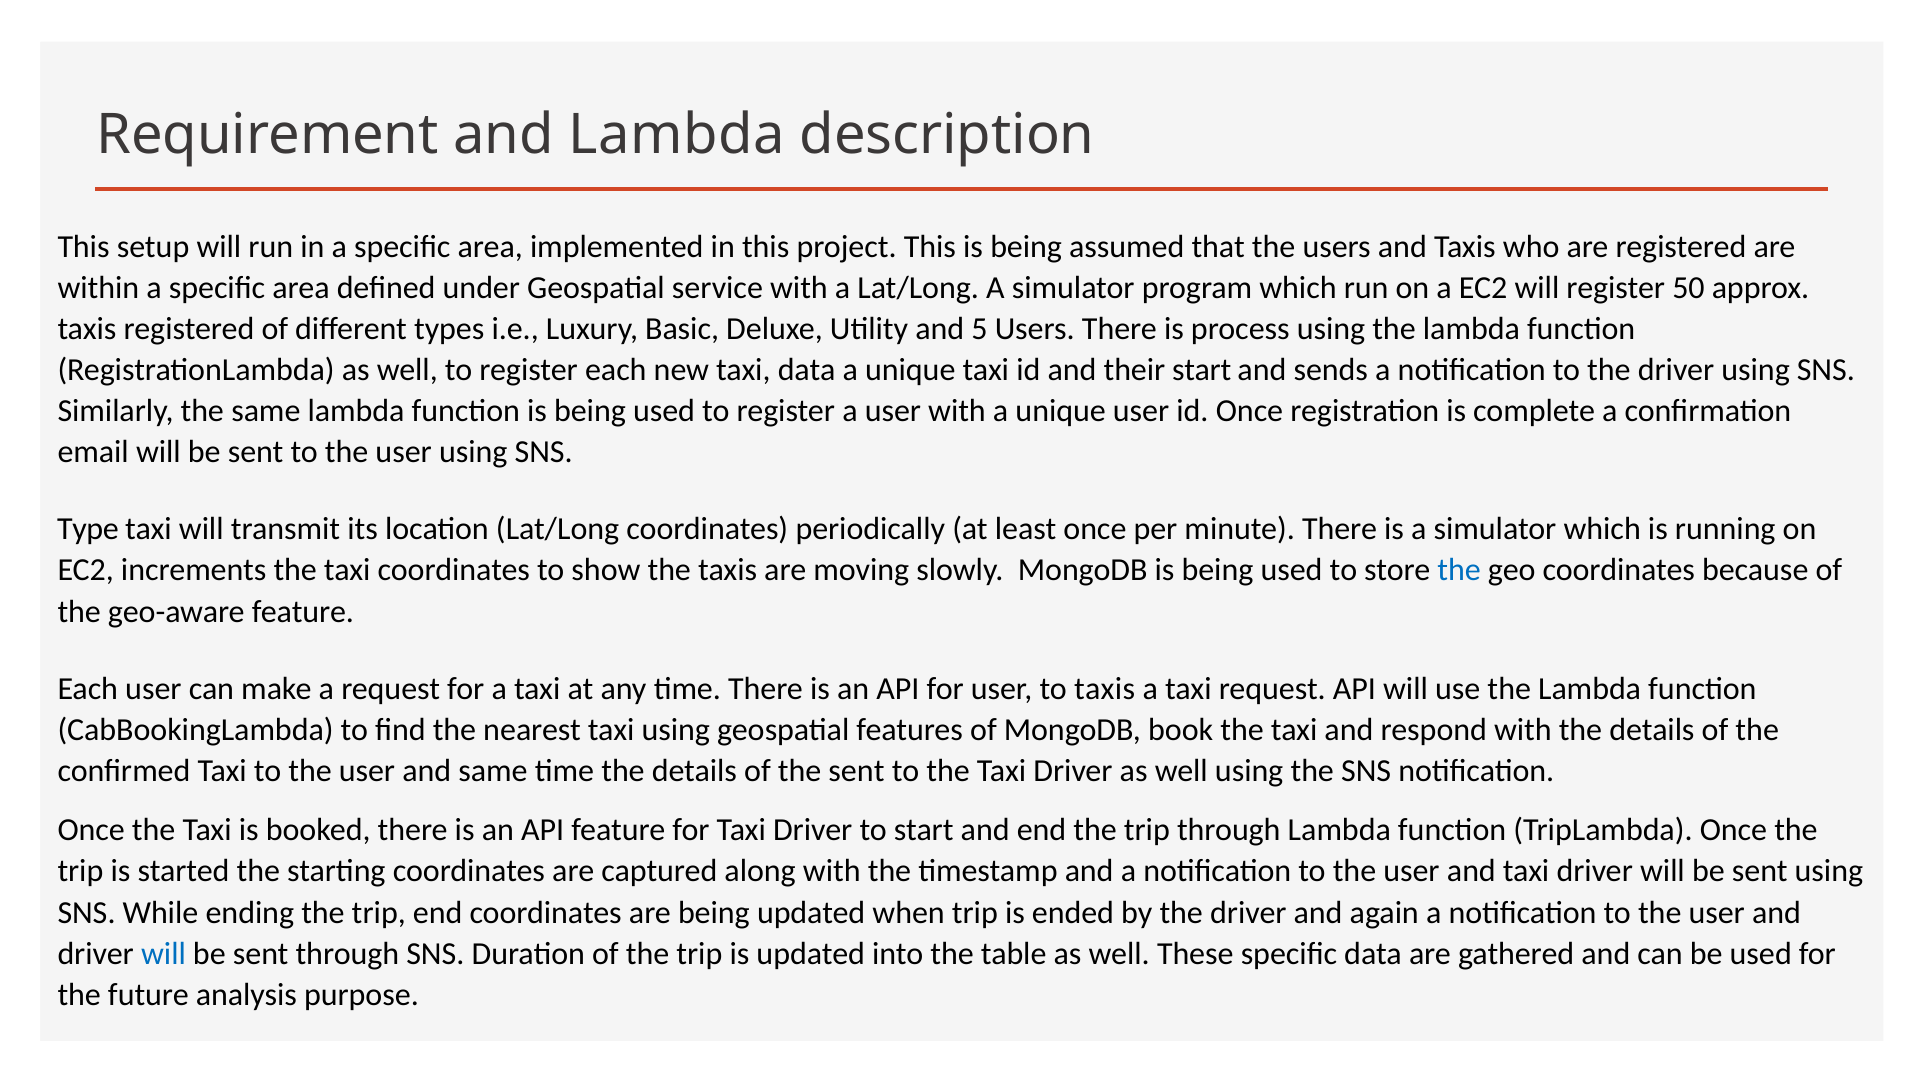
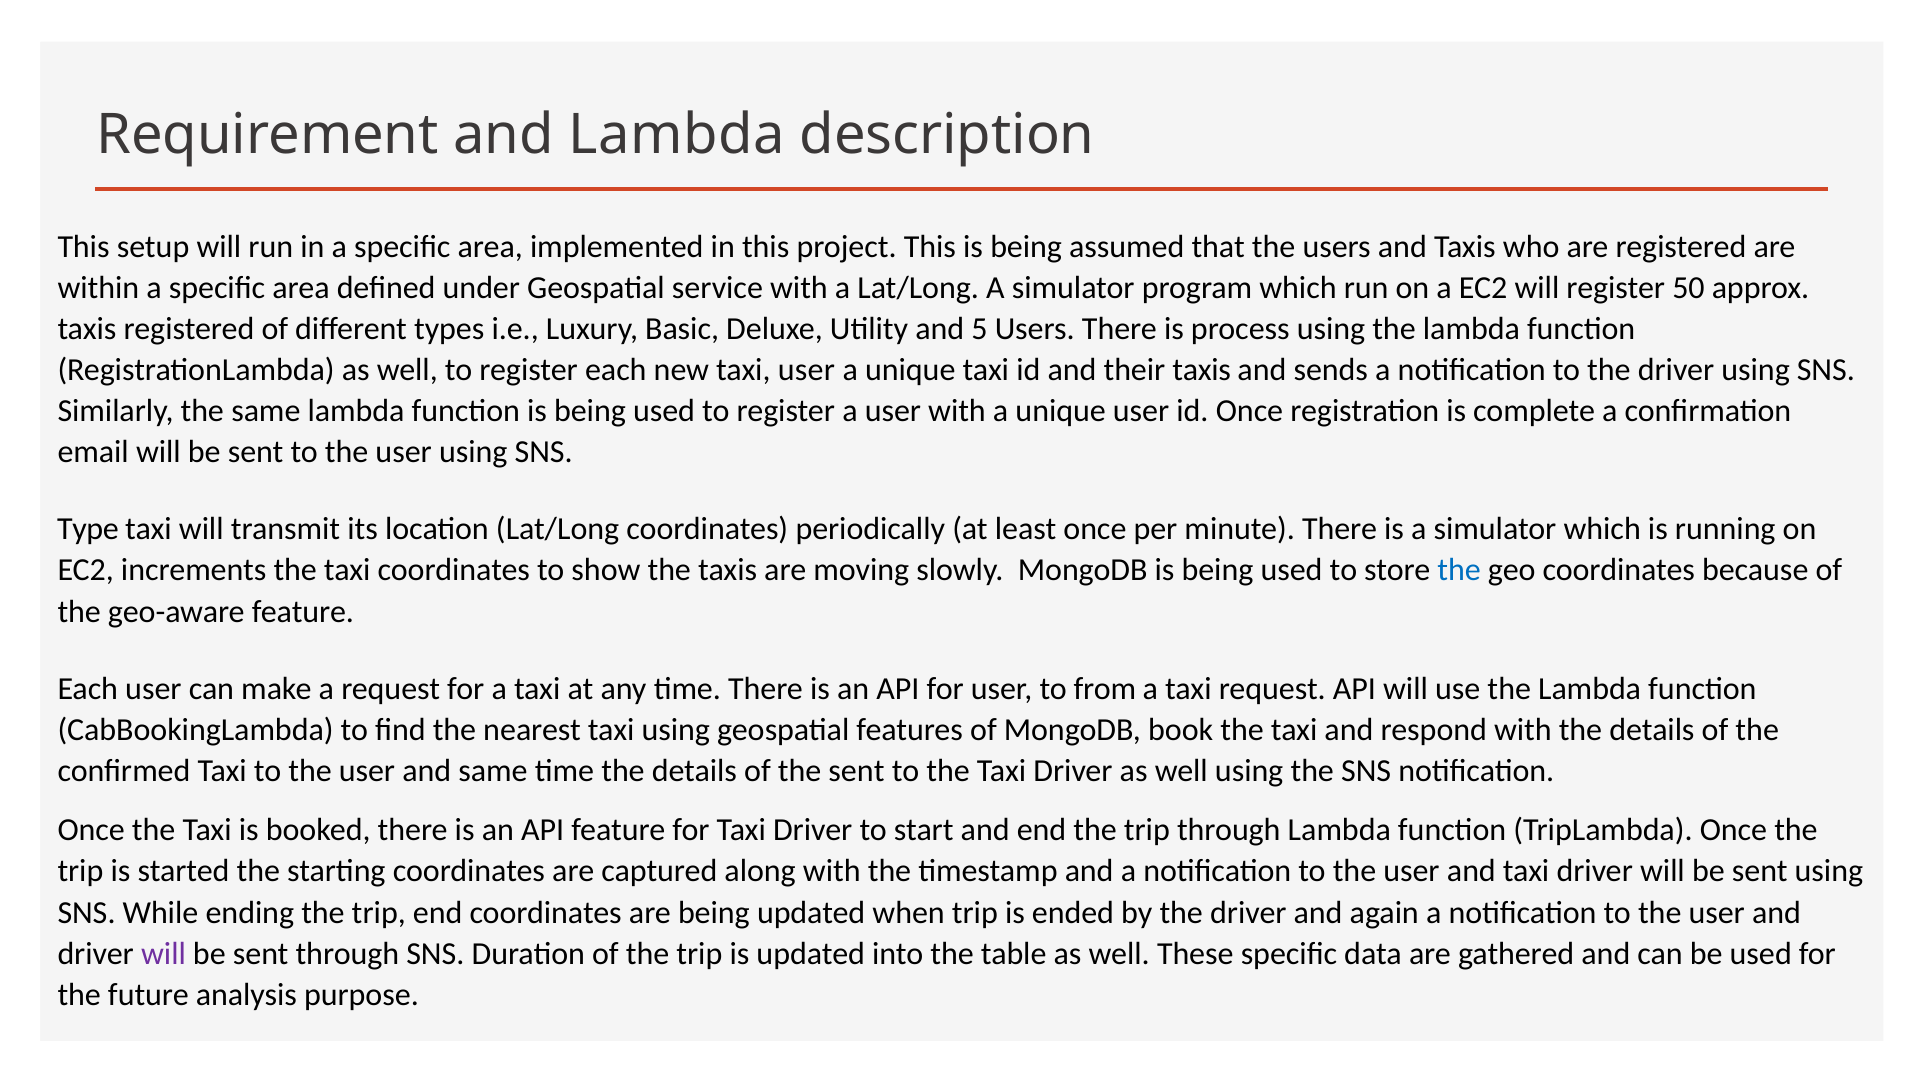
taxi data: data -> user
their start: start -> taxis
to taxis: taxis -> from
will at (164, 953) colour: blue -> purple
